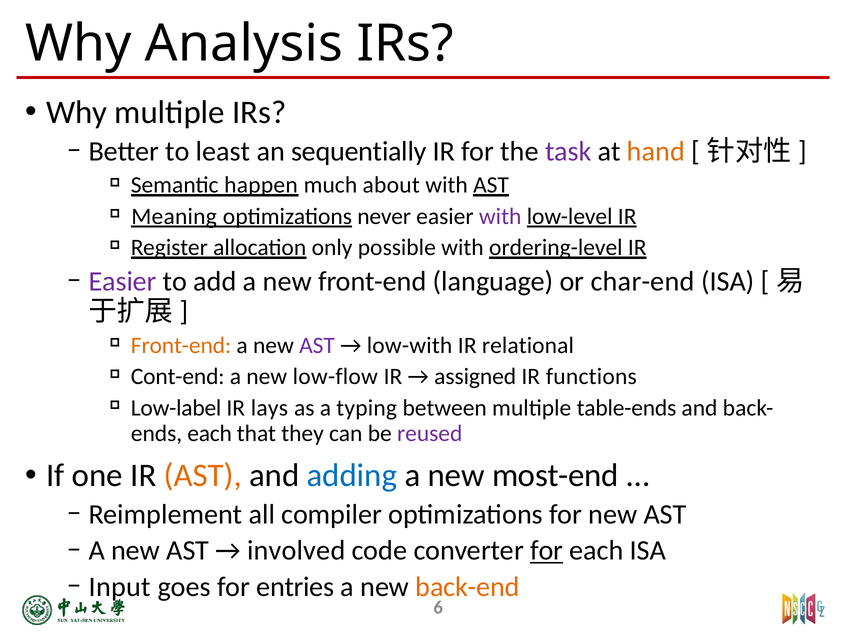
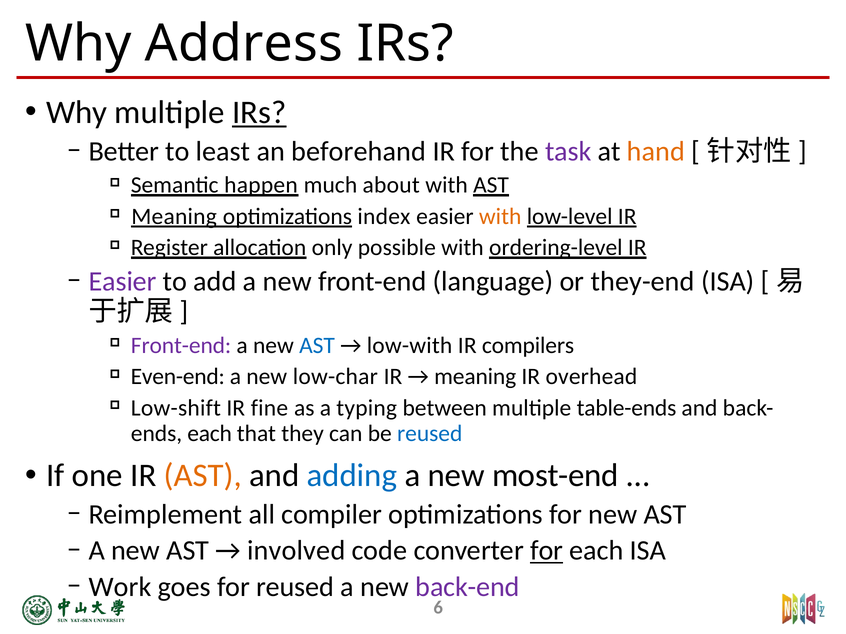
Analysis: Analysis -> Address
IRs at (259, 112) underline: none -> present
sequentially: sequentially -> beforehand
never: never -> index
with at (500, 216) colour: purple -> orange
char-end: char-end -> they-end
Front-end at (181, 346) colour: orange -> purple
AST at (317, 346) colour: purple -> blue
relational: relational -> compilers
Cont-end: Cont-end -> Even-end
low-flow: low-flow -> low-char
assigned at (475, 377): assigned -> meaning
functions: functions -> overhead
Low-label: Low-label -> Low-shift
lays: lays -> fine
reused at (430, 434) colour: purple -> blue
Input: Input -> Work
for entries: entries -> reused
back-end colour: orange -> purple
